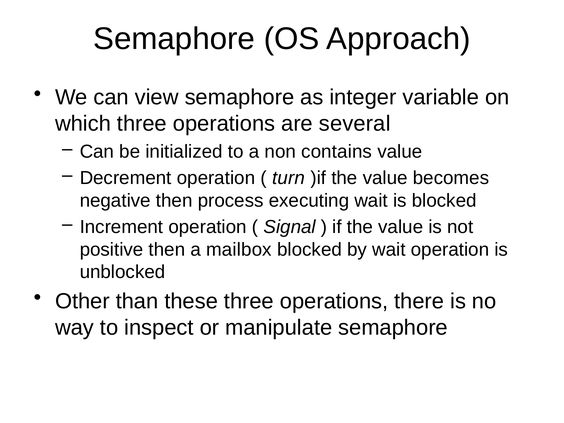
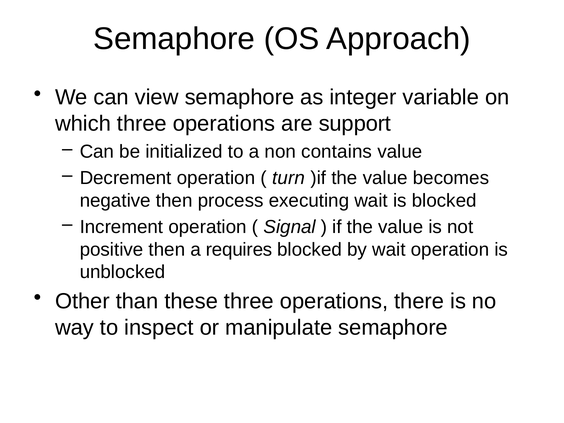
several: several -> support
mailbox: mailbox -> requires
